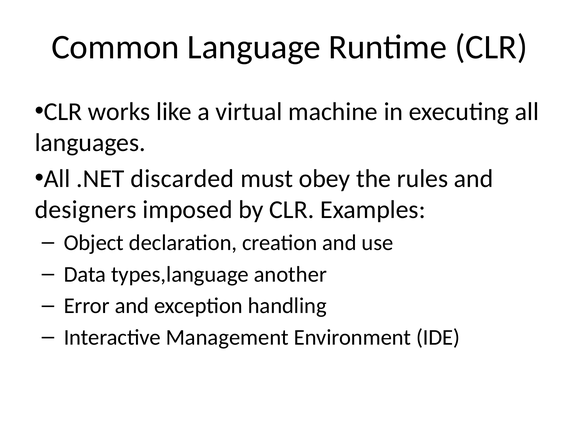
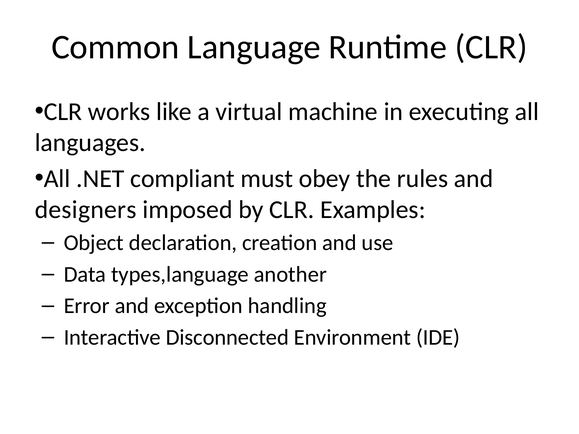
discarded: discarded -> compliant
Management: Management -> Disconnected
